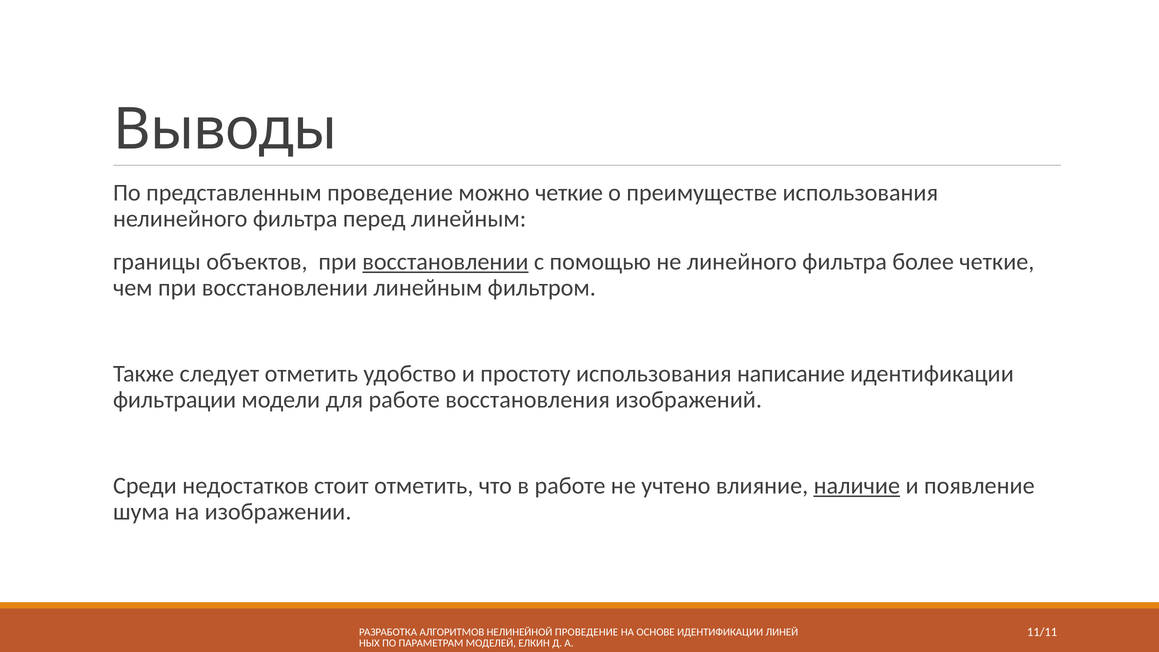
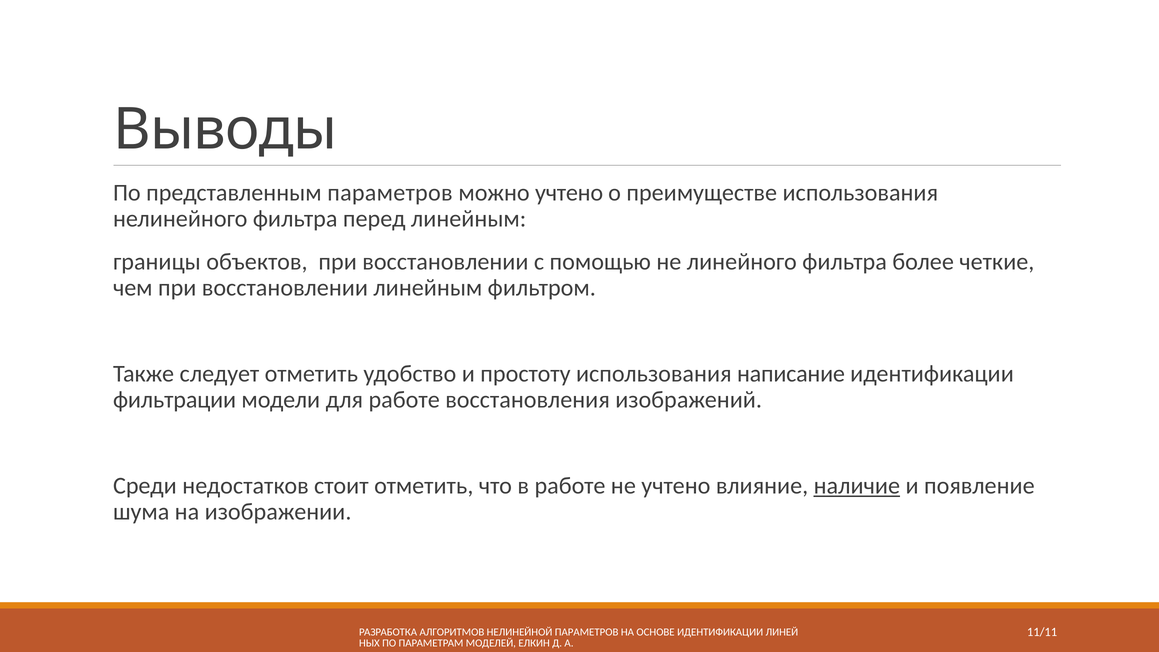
представленным проведение: проведение -> параметров
можно четкие: четкие -> учтено
восстановлении at (445, 262) underline: present -> none
НЕЛИНЕЙНОЙ ПРОВЕДЕНИЕ: ПРОВЕДЕНИЕ -> ПАРАМЕТРОВ
